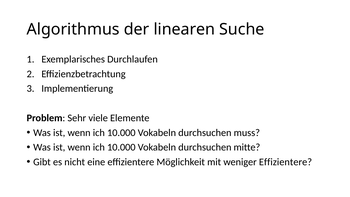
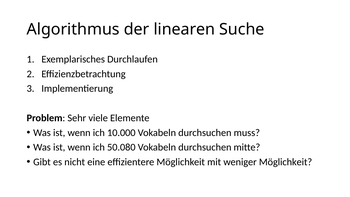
10.000 at (121, 147): 10.000 -> 50.080
weniger Effizientere: Effizientere -> Möglichkeit
